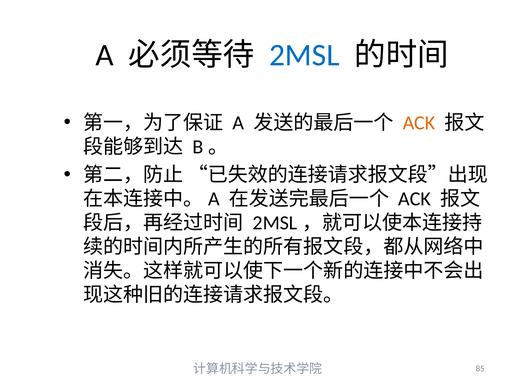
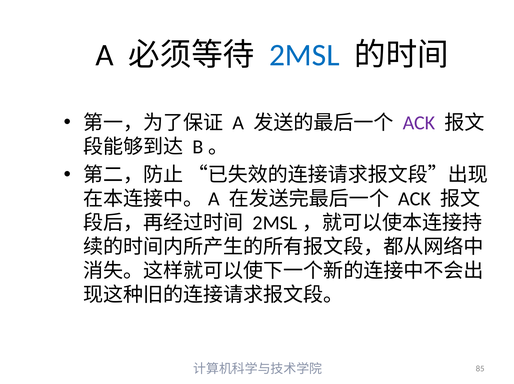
ACK at (419, 123) colour: orange -> purple
